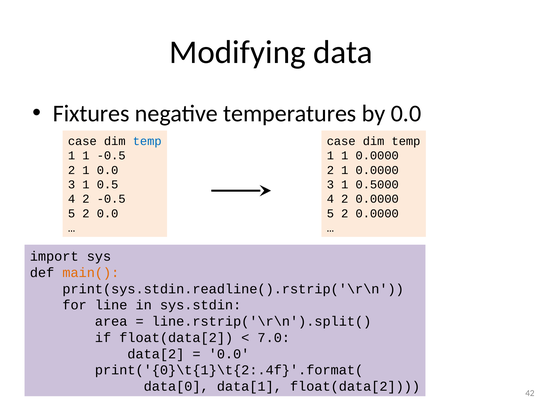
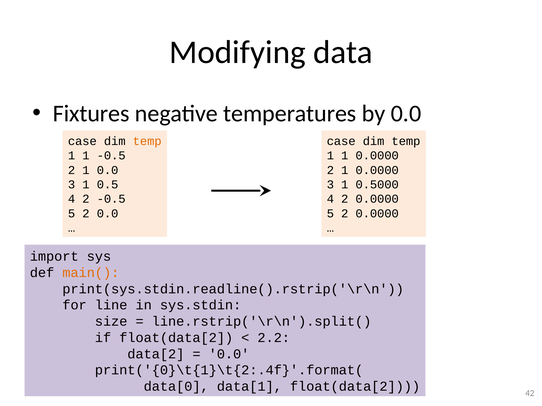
temp at (147, 141) colour: blue -> orange
area: area -> size
7.0: 7.0 -> 2.2
